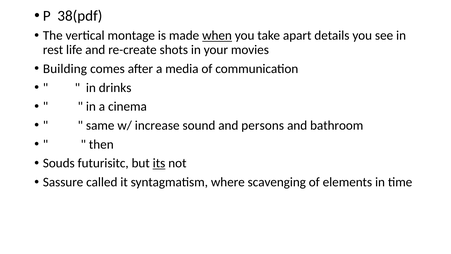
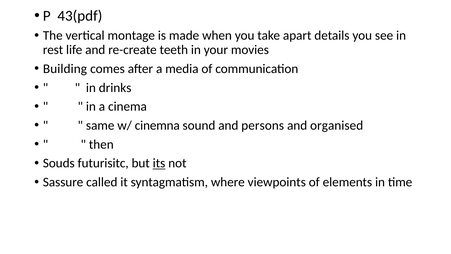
38(pdf: 38(pdf -> 43(pdf
when underline: present -> none
shots: shots -> teeth
increase: increase -> cinemna
bathroom: bathroom -> organised
scavenging: scavenging -> viewpoints
